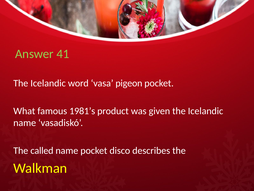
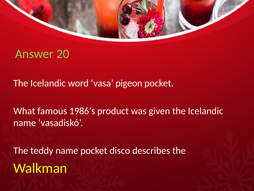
41: 41 -> 20
1981’s: 1981’s -> 1986’s
called: called -> teddy
